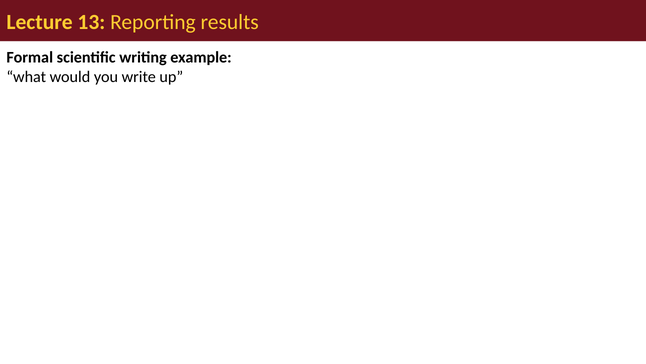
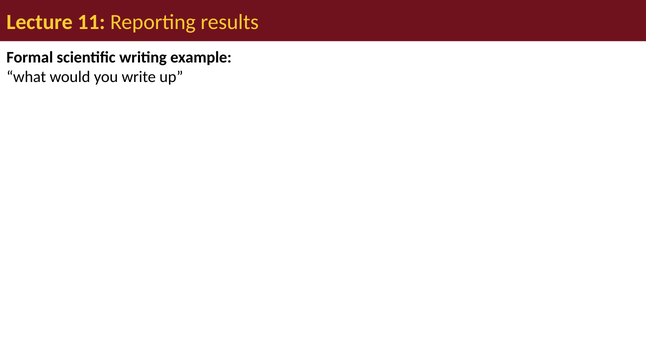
13: 13 -> 11
